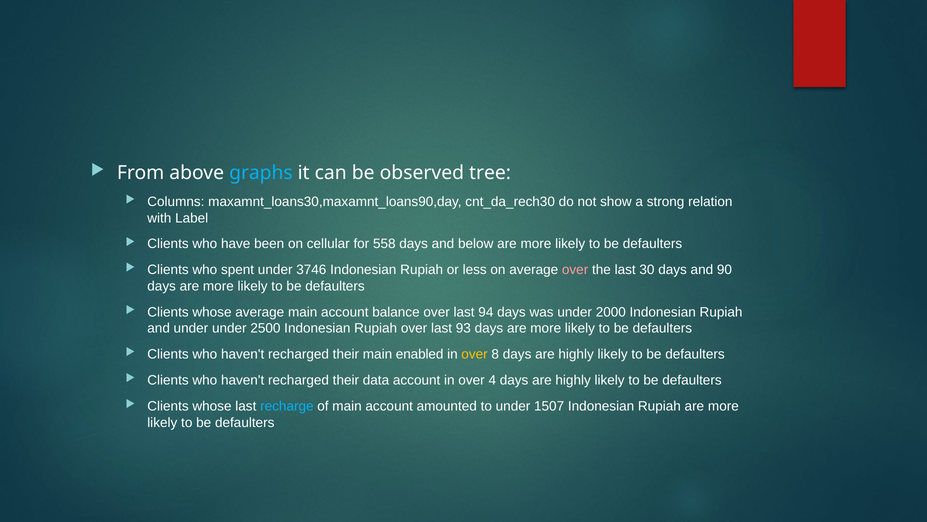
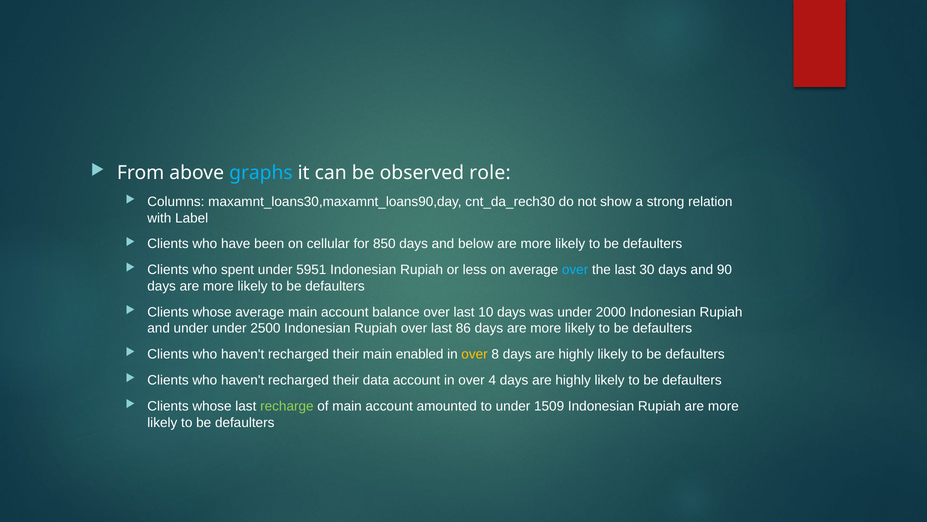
tree: tree -> role
558: 558 -> 850
3746: 3746 -> 5951
over at (575, 270) colour: pink -> light blue
94: 94 -> 10
93: 93 -> 86
recharge colour: light blue -> light green
1507: 1507 -> 1509
